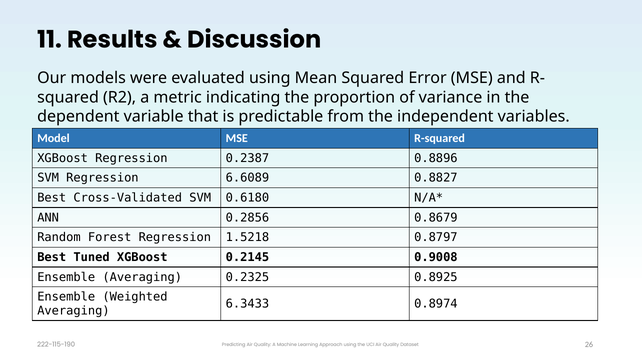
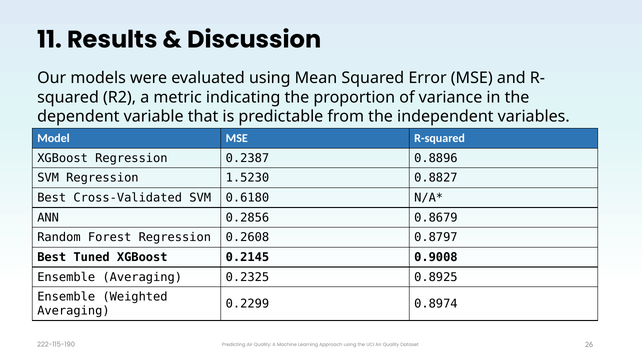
6.6089: 6.6089 -> 1.5230
1.5218: 1.5218 -> 0.2608
6.3433: 6.3433 -> 0.2299
